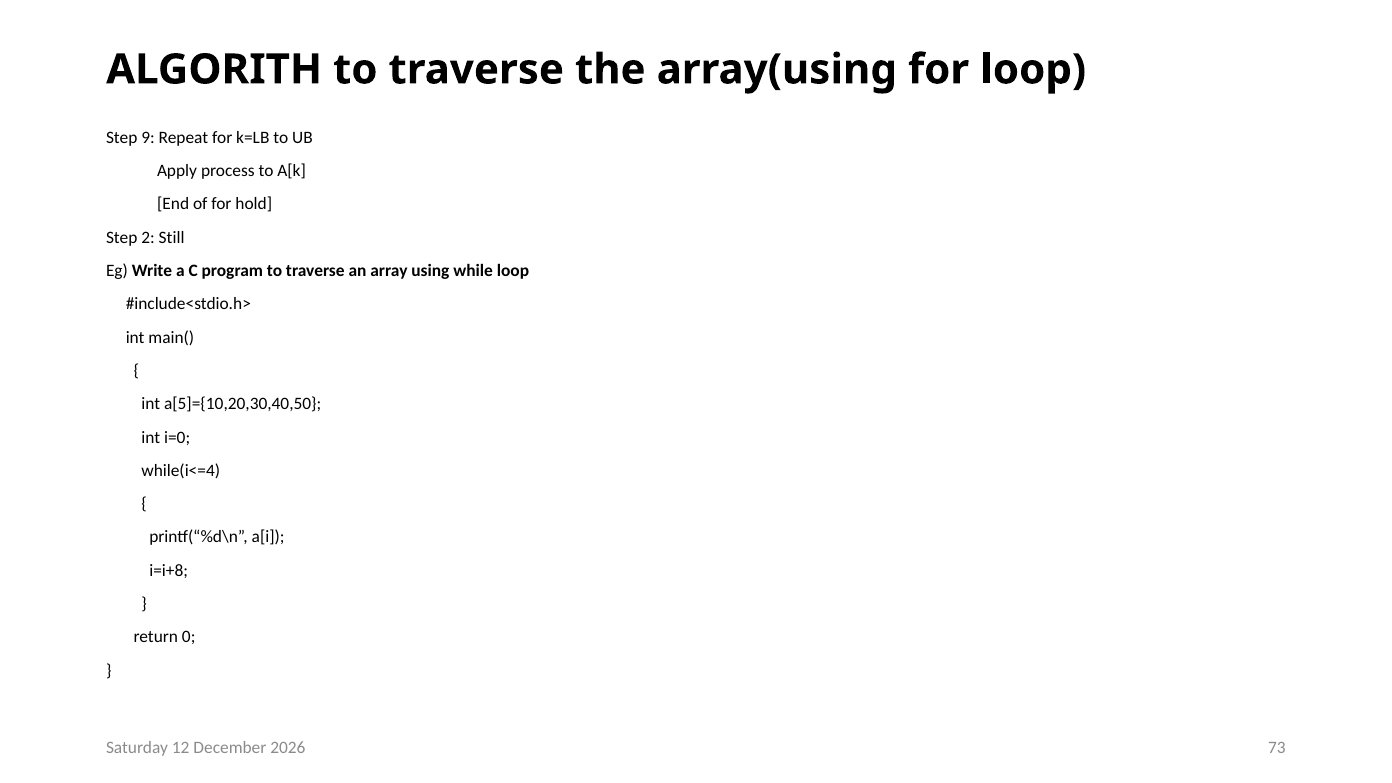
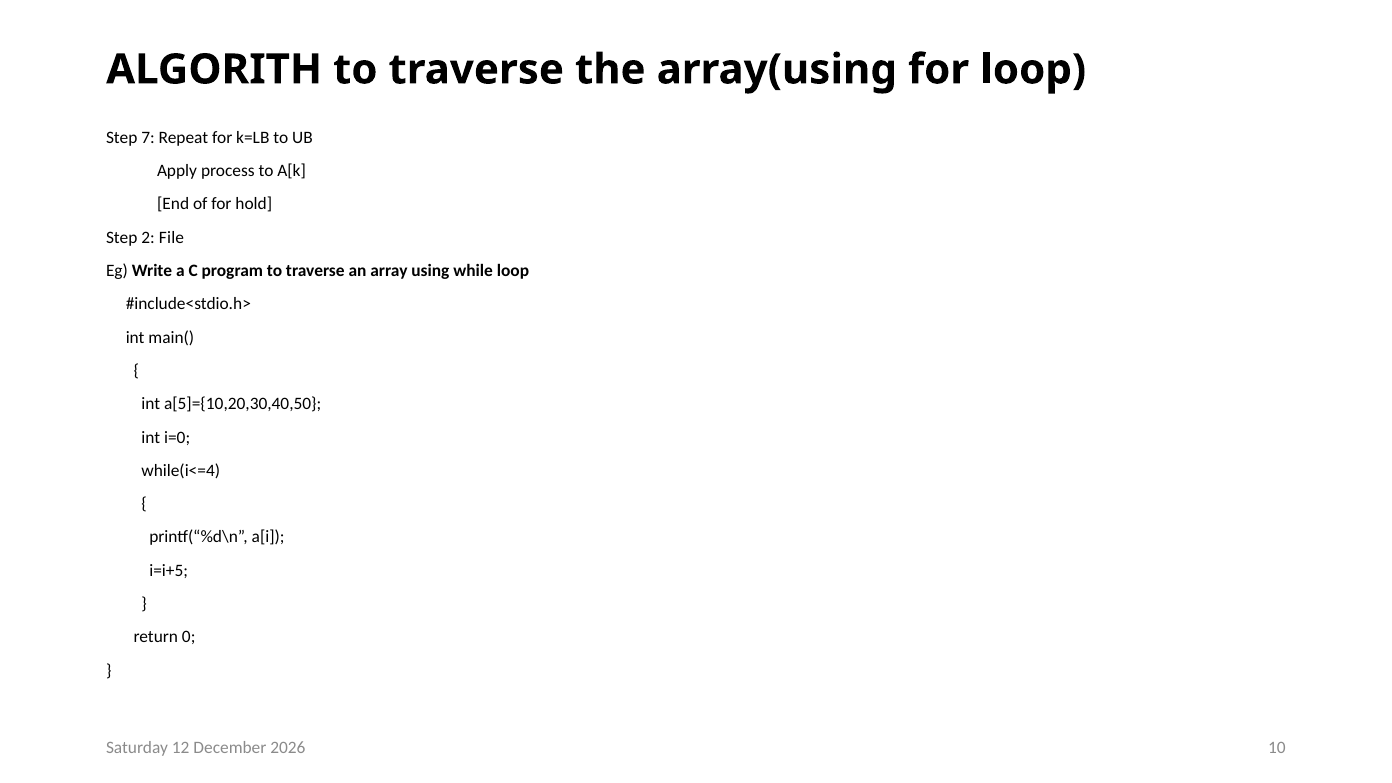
9: 9 -> 7
Still: Still -> File
i=i+8: i=i+8 -> i=i+5
73: 73 -> 10
